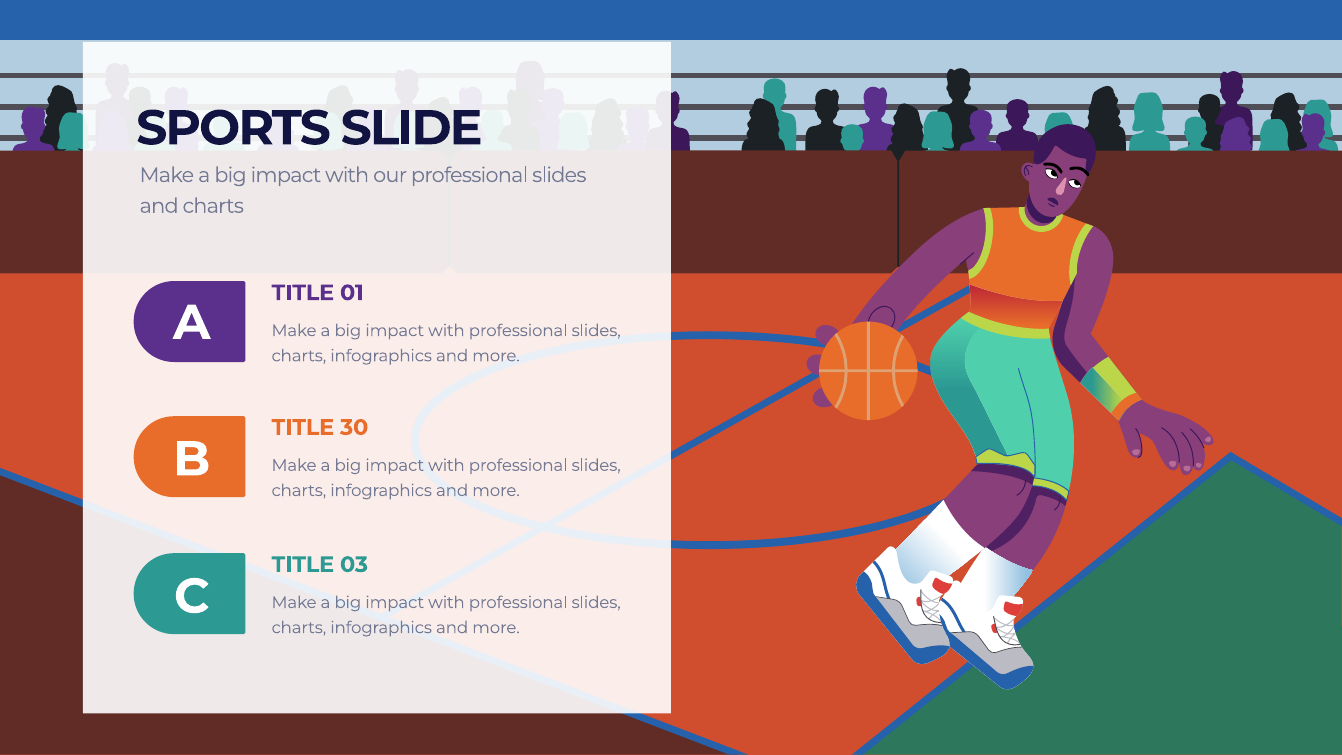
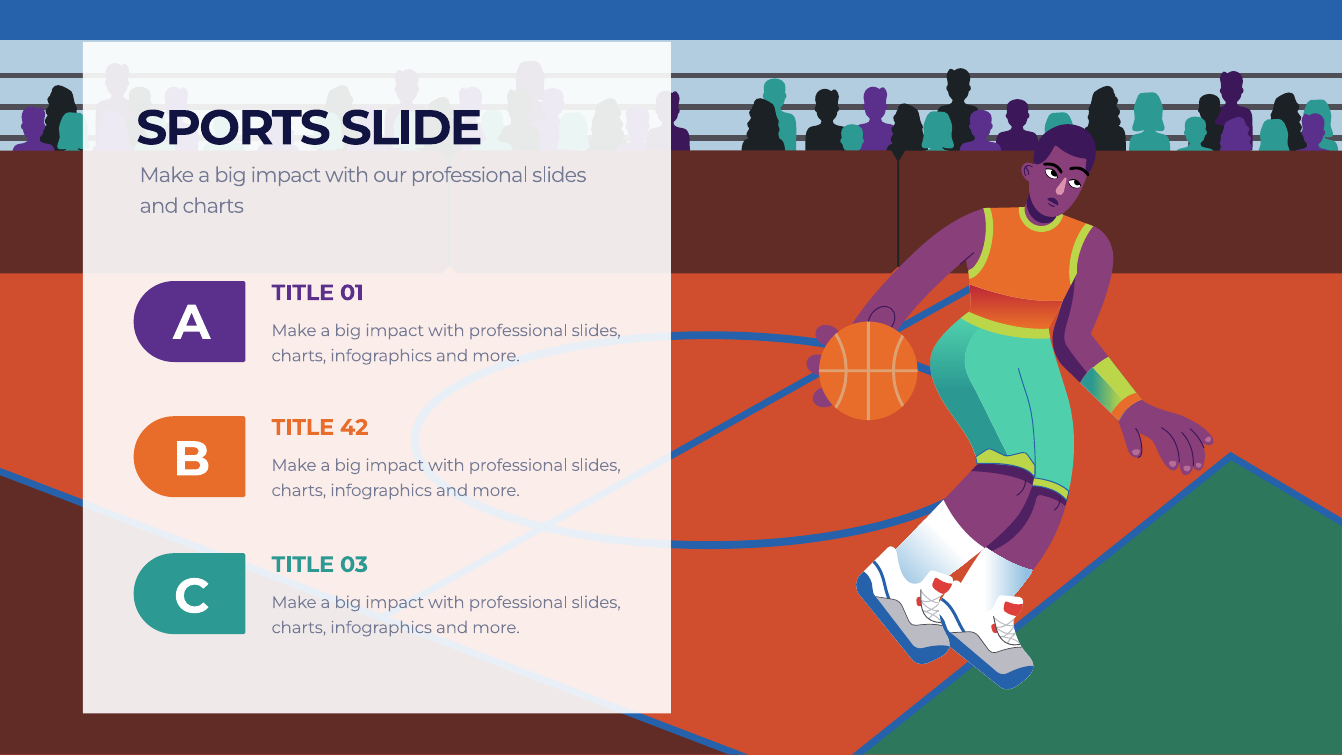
30: 30 -> 42
